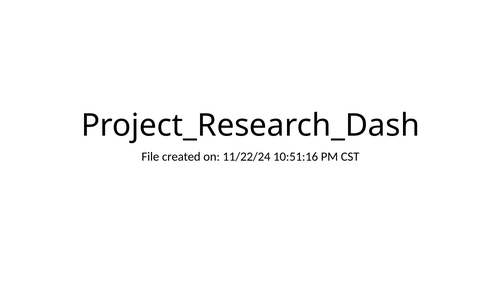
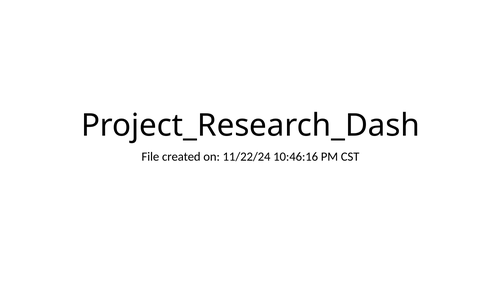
10:51:16: 10:51:16 -> 10:46:16
